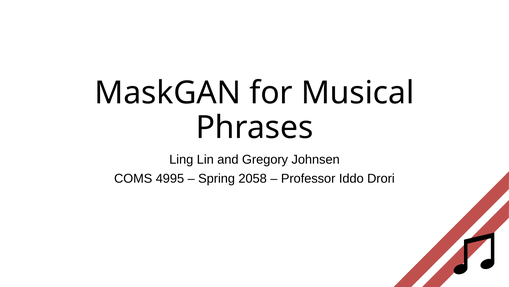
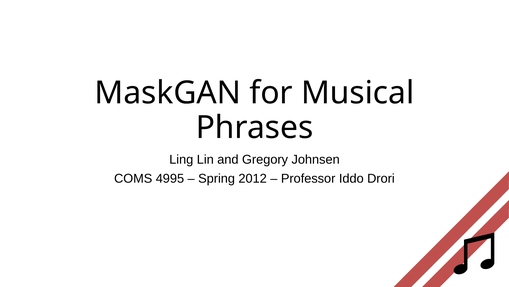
2058: 2058 -> 2012
